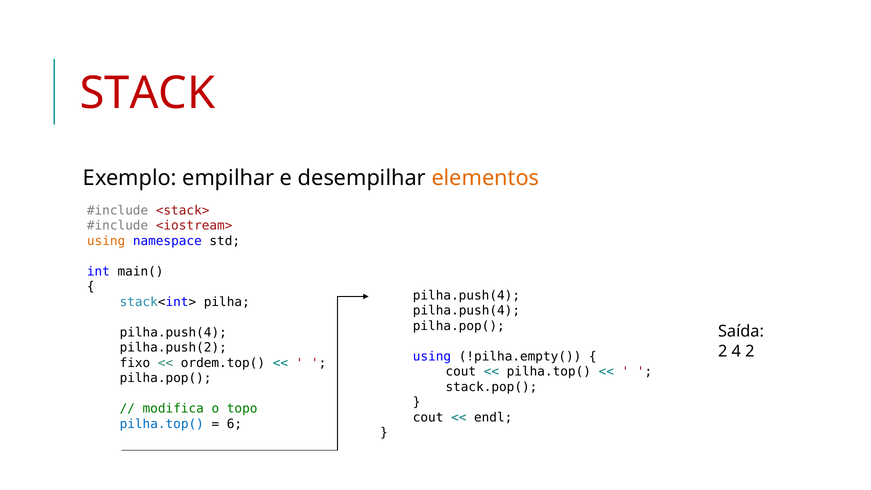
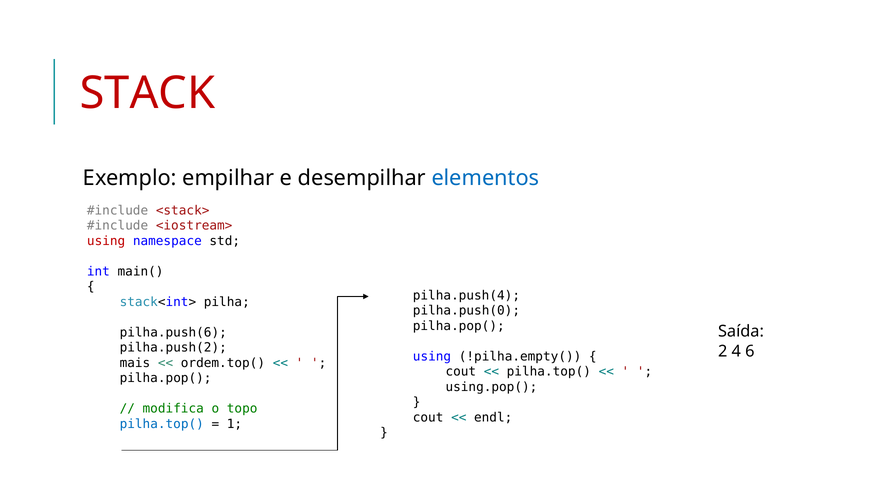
elementos colour: orange -> blue
using at (106, 241) colour: orange -> red
pilha.push(4 at (466, 311): pilha.push(4 -> pilha.push(0
pilha.push(4 at (173, 332): pilha.push(4 -> pilha.push(6
4 2: 2 -> 6
fixo: fixo -> mais
stack.pop(: stack.pop( -> using.pop(
6: 6 -> 1
